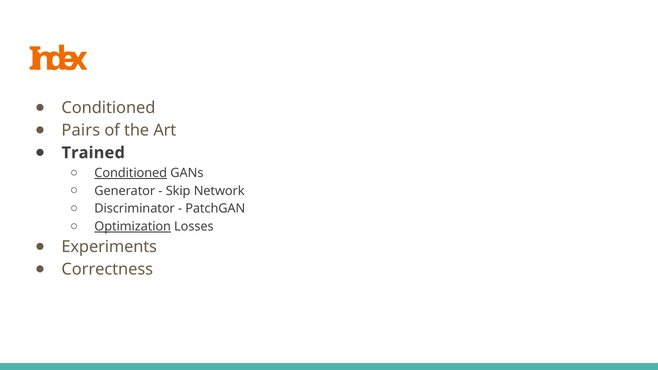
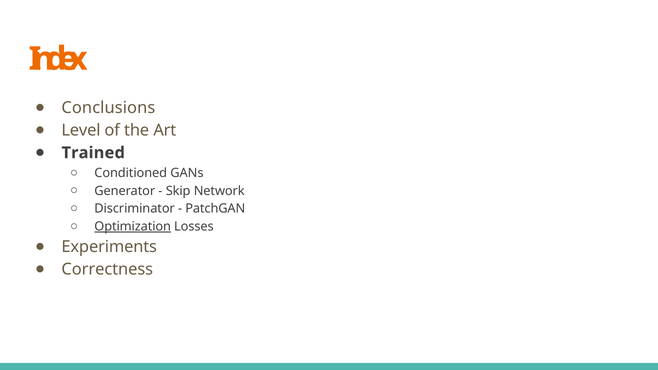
Conditioned at (108, 108): Conditioned -> Conclusions
Pairs: Pairs -> Level
Conditioned at (131, 173) underline: present -> none
